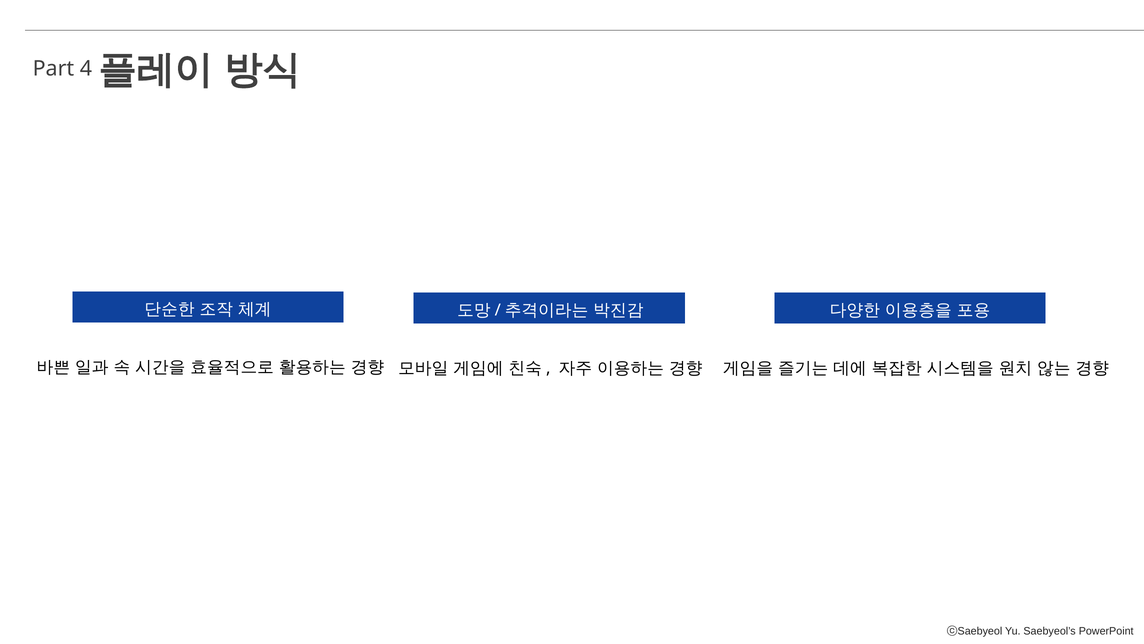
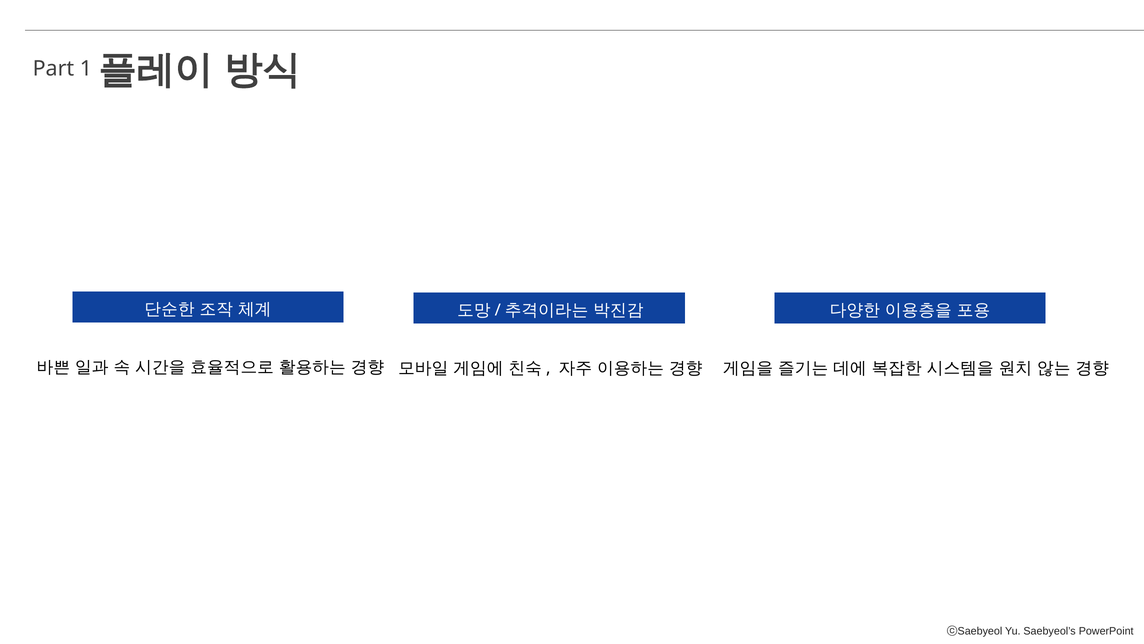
4: 4 -> 1
